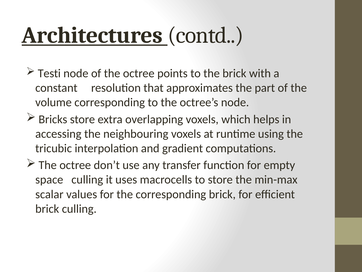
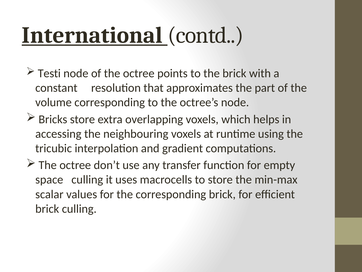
Architectures: Architectures -> International
